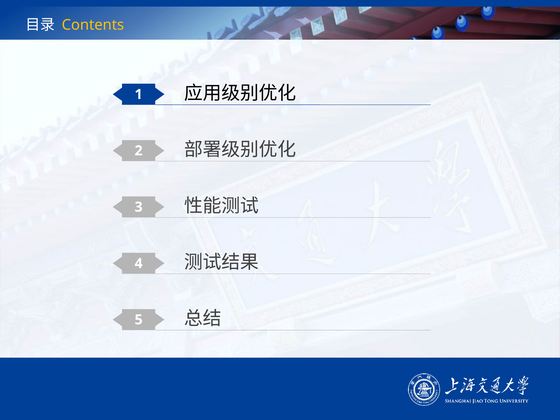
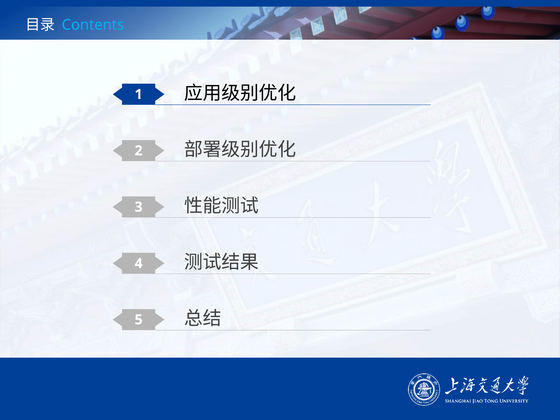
Contents colour: yellow -> light blue
